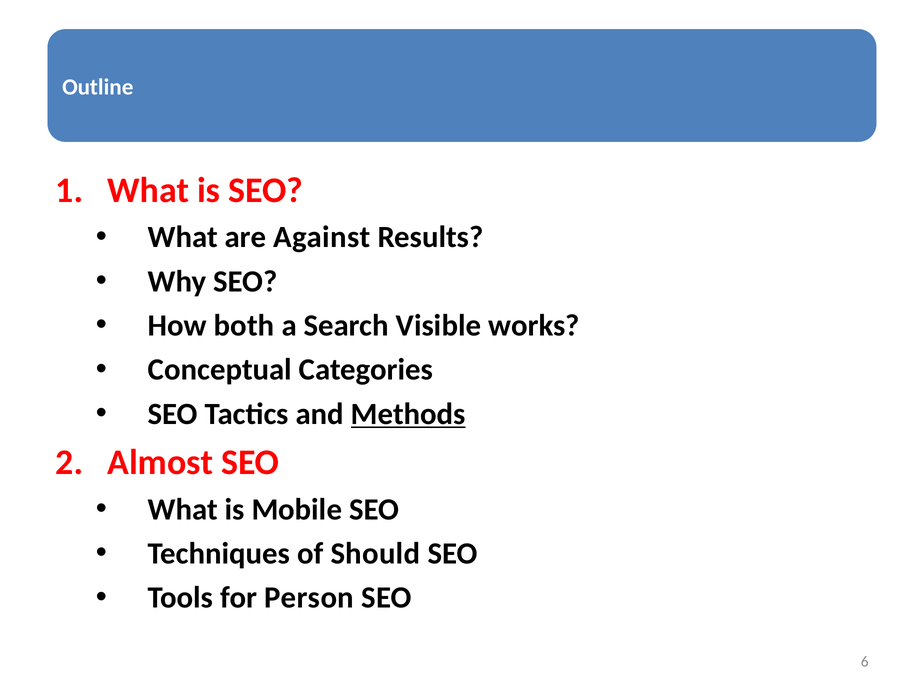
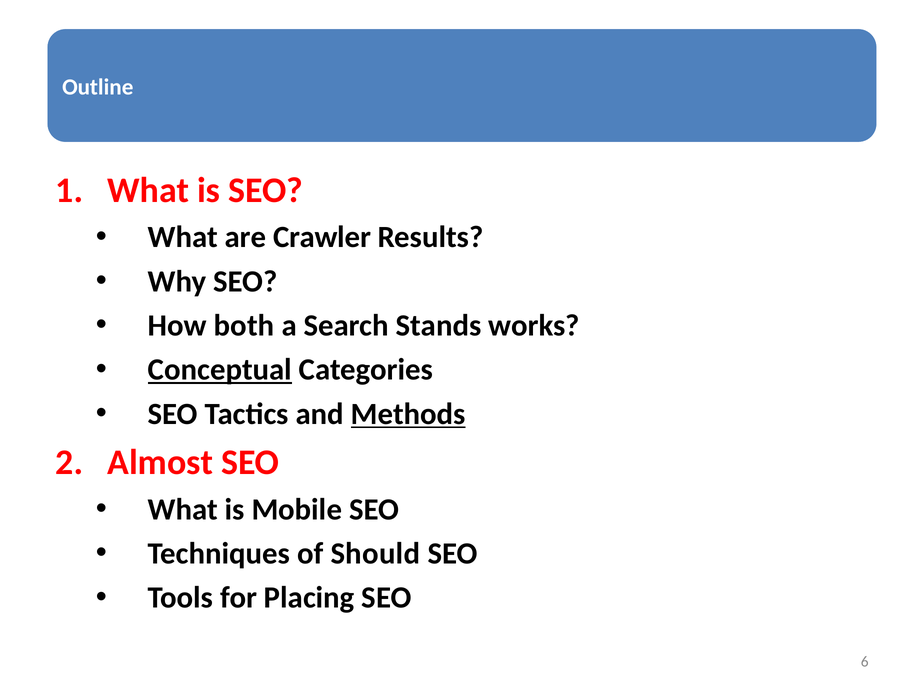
Against: Against -> Crawler
Visible: Visible -> Stands
Conceptual underline: none -> present
Person: Person -> Placing
